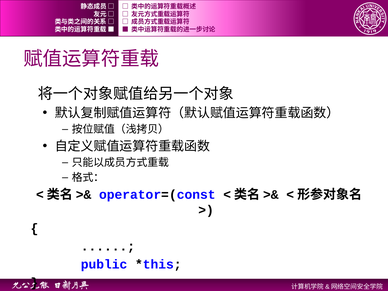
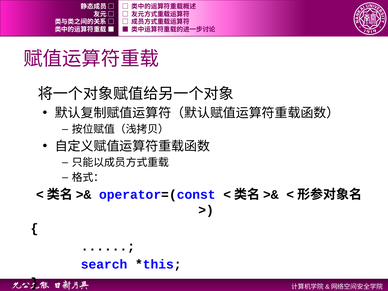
public: public -> search
